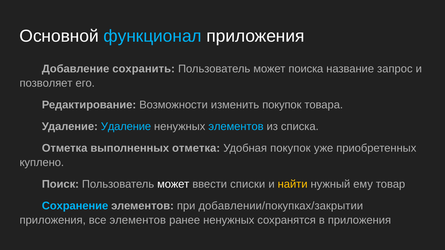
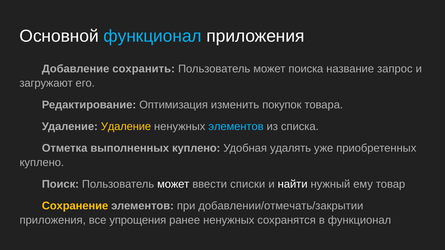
позволяет: позволяет -> загружают
Возможности: Возможности -> Оптимизация
Удаление at (126, 127) colour: light blue -> yellow
выполненных отметка: отметка -> куплено
Удобная покупок: покупок -> удалять
найти colour: yellow -> white
Сохранение colour: light blue -> yellow
добавлении/покупках/закрытии: добавлении/покупках/закрытии -> добавлении/отмечать/закрытии
все элементов: элементов -> упрощения
в приложения: приложения -> функционал
